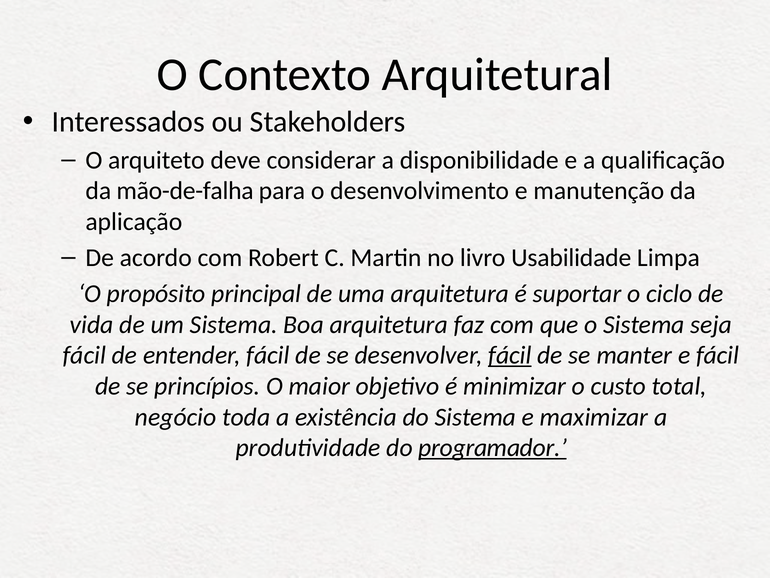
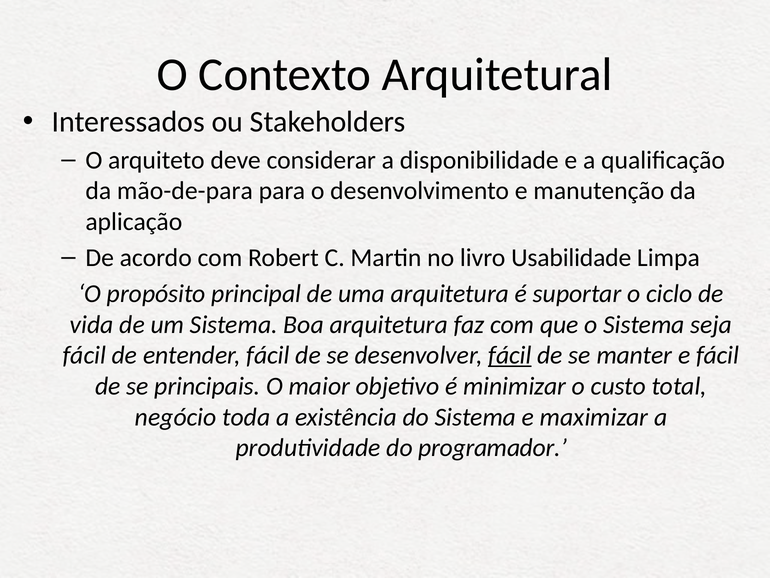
mão-de-falha: mão-de-falha -> mão-de-para
princípios: princípios -> principais
programador underline: present -> none
